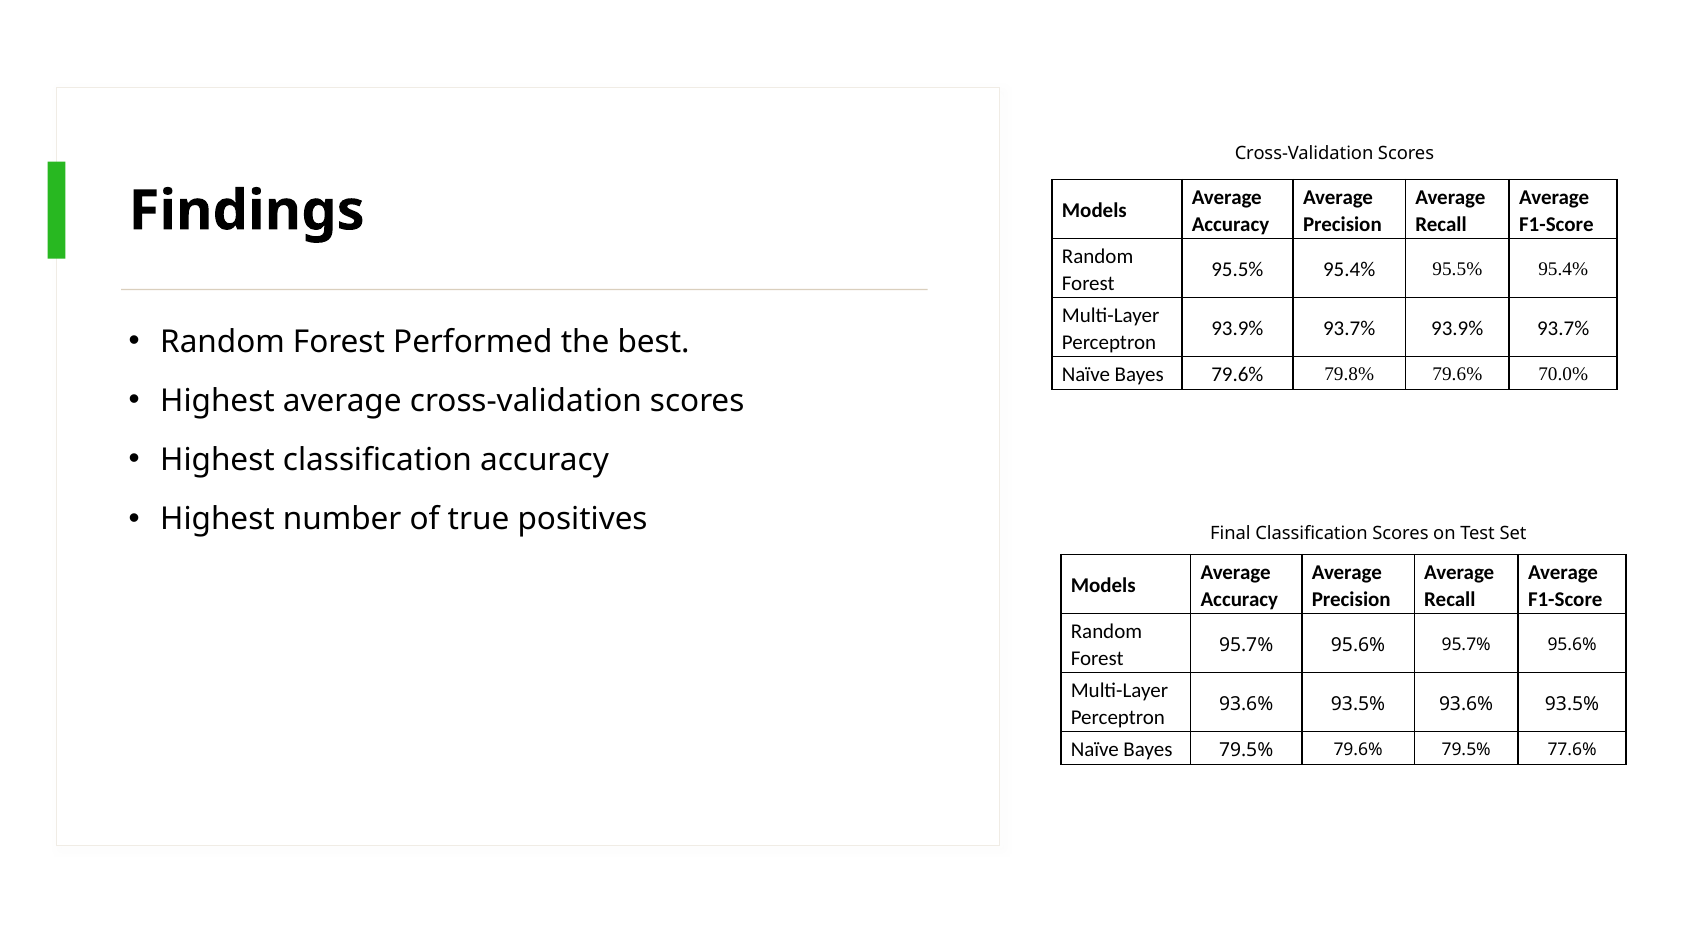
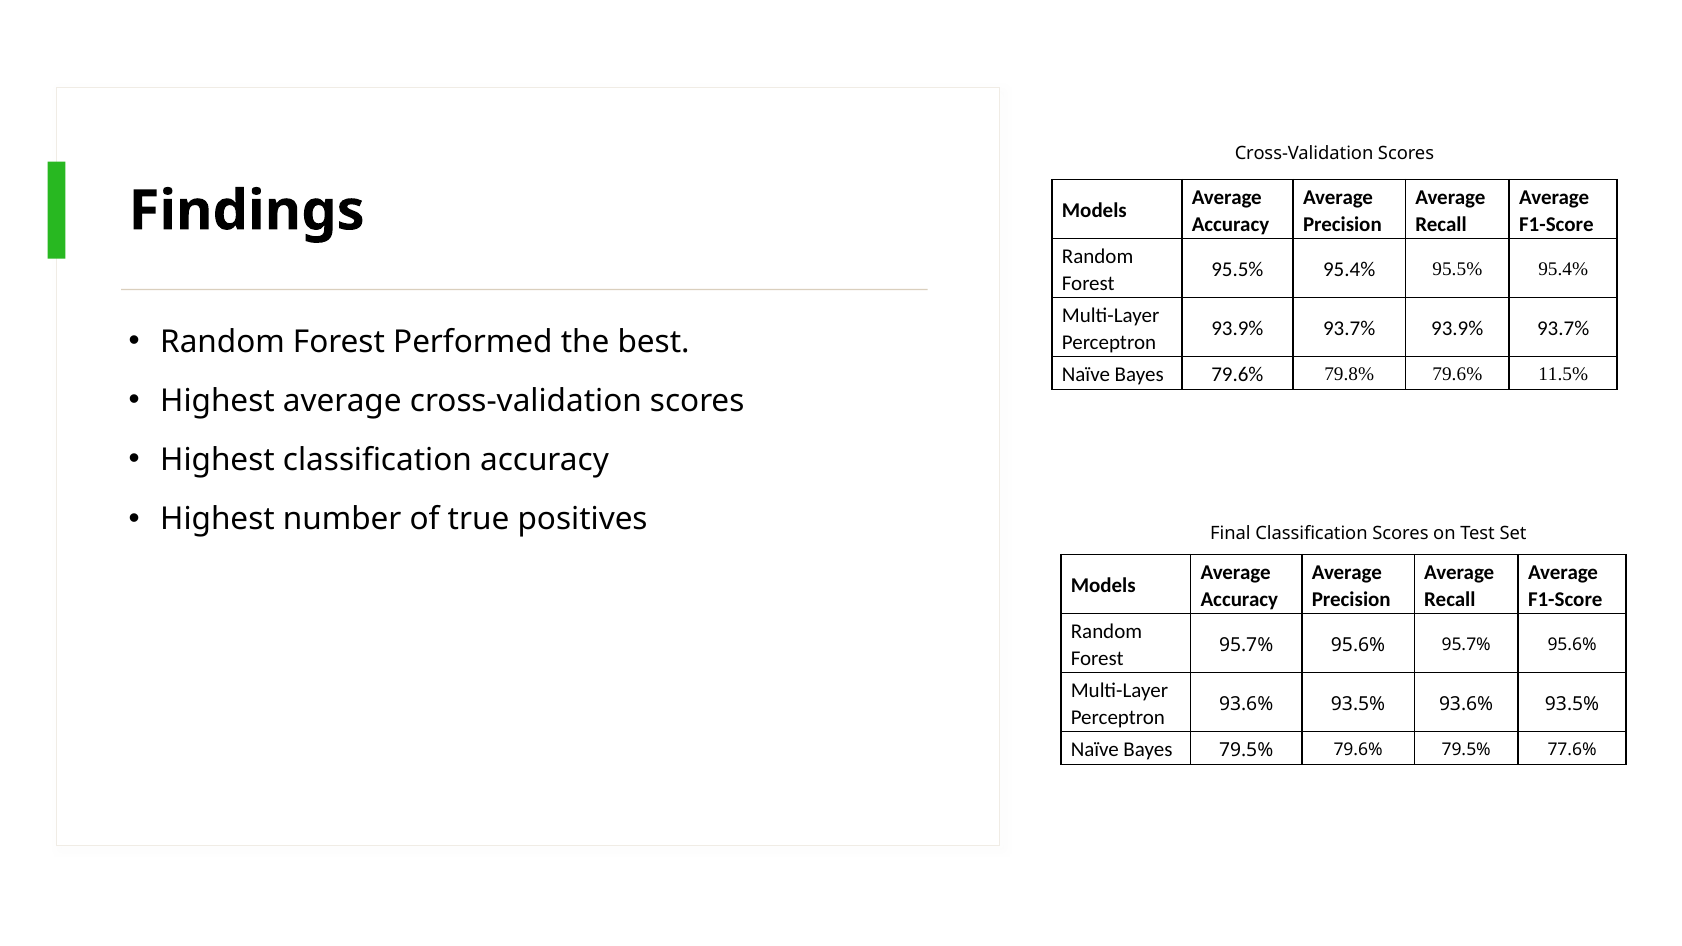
70.0%: 70.0% -> 11.5%
